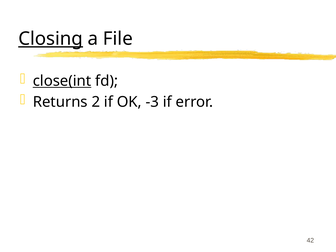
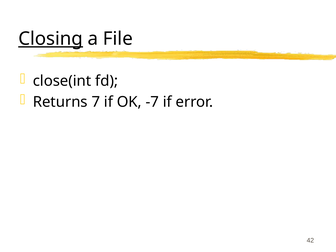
close(int underline: present -> none
2: 2 -> 7
-3: -3 -> -7
